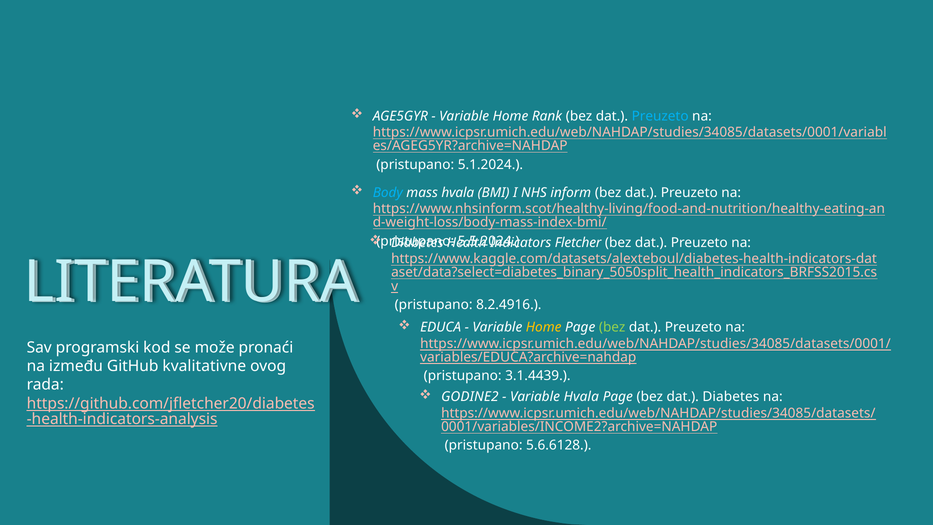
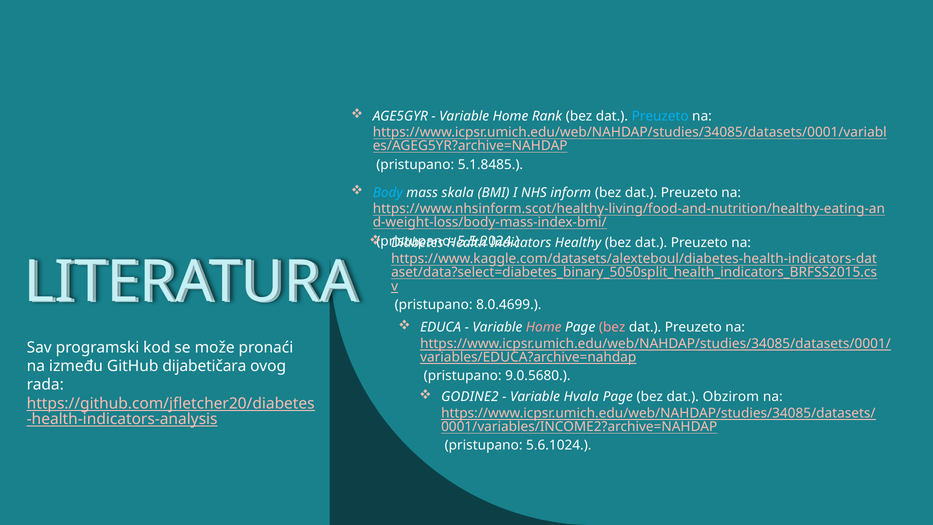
5.1.2024: 5.1.2024 -> 5.1.8485
mass hvala: hvala -> skala
Fletcher: Fletcher -> Healthy
8.2.4916: 8.2.4916 -> 8.0.4699
Home at (544, 327) colour: yellow -> pink
bez at (612, 327) colour: light green -> pink
kvalitativne: kvalitativne -> dijabetičara
3.1.4439: 3.1.4439 -> 9.0.5680
dat Diabetes: Diabetes -> Obzirom
5.6.6128: 5.6.6128 -> 5.6.1024
